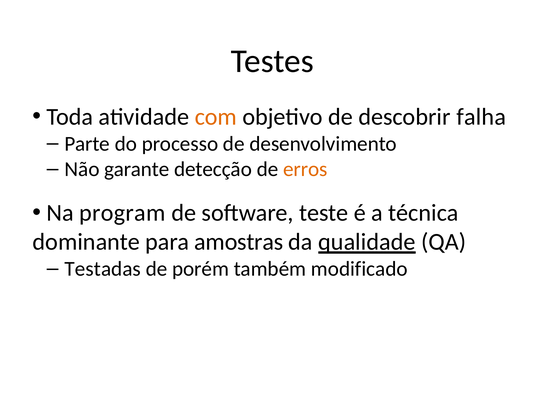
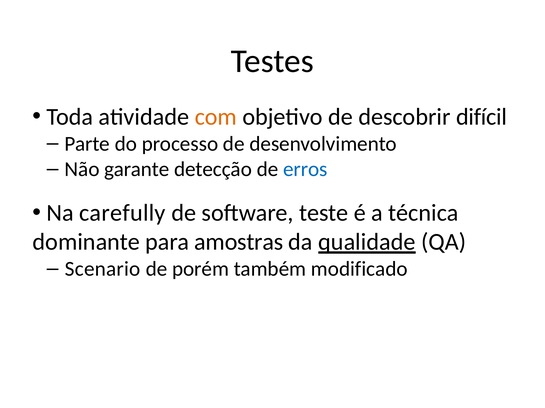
falha: falha -> difícil
erros colour: orange -> blue
program: program -> carefully
Testadas: Testadas -> Scenario
